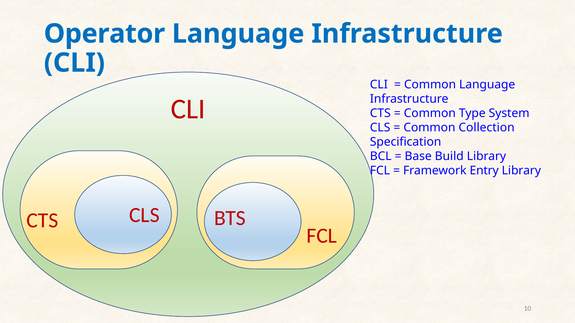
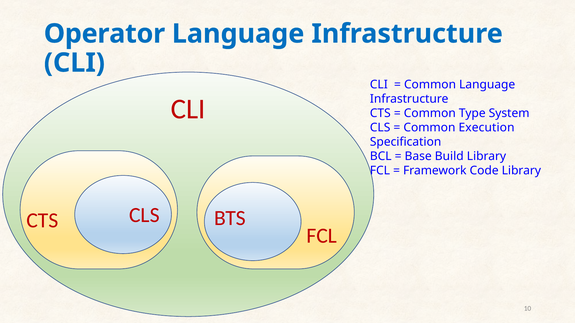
Collection: Collection -> Execution
Entry: Entry -> Code
